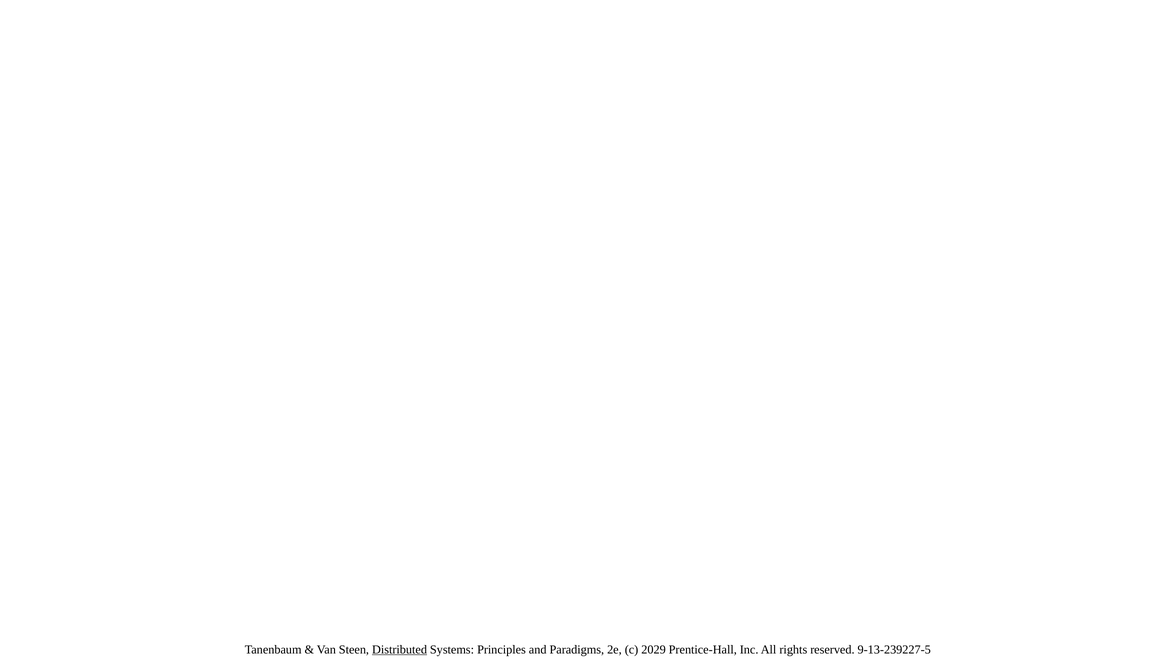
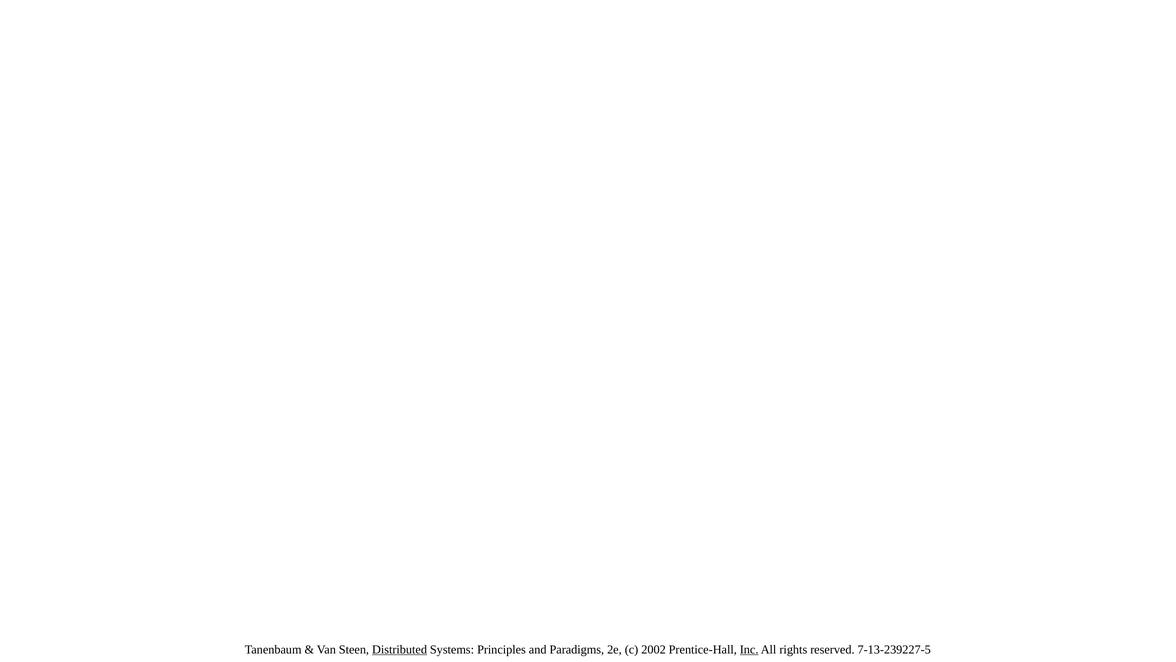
2029: 2029 -> 2002
Inc underline: none -> present
9-13-239227-5: 9-13-239227-5 -> 7-13-239227-5
